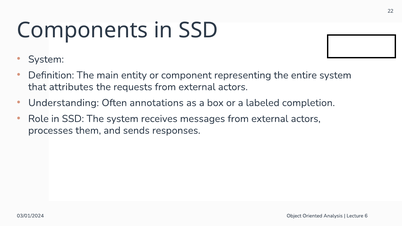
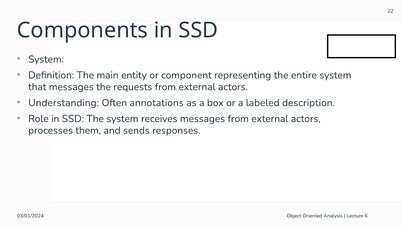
that attributes: attributes -> messages
completion: completion -> description
